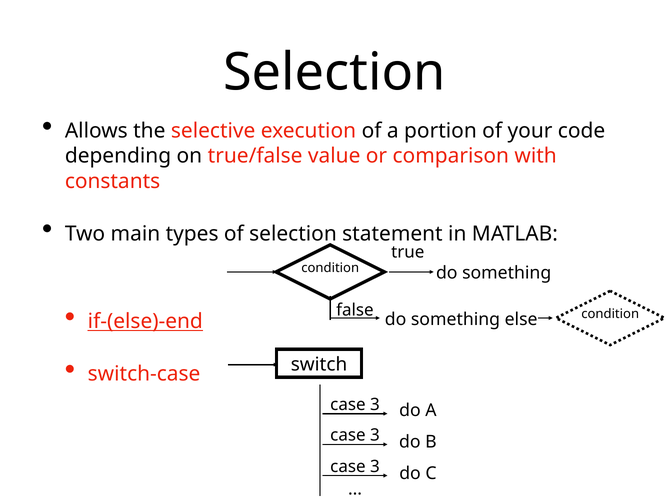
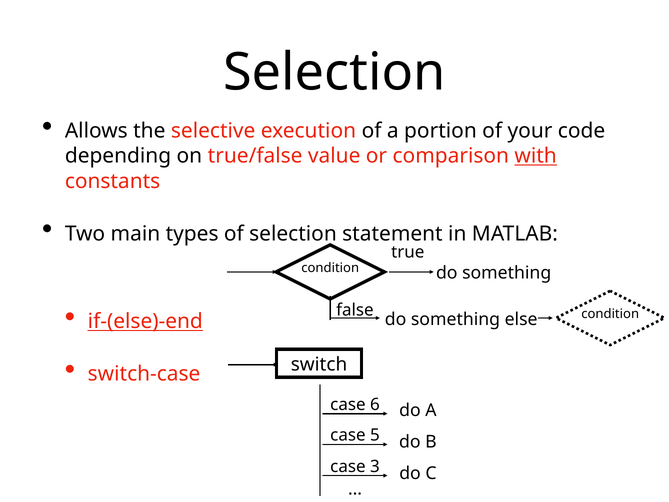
with underline: none -> present
3 at (375, 404): 3 -> 6
3 at (375, 435): 3 -> 5
